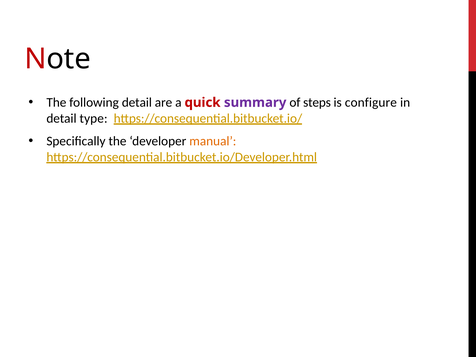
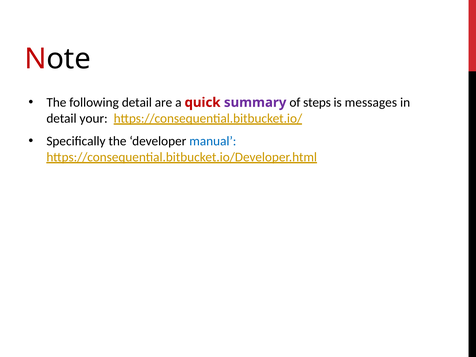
configure: configure -> messages
type: type -> your
manual colour: orange -> blue
